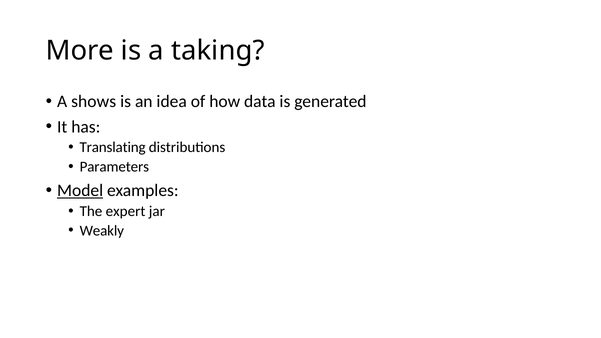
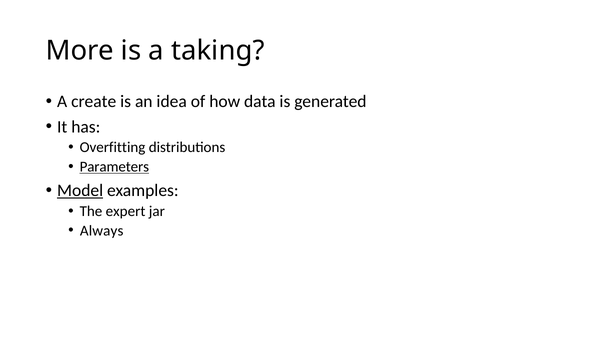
shows: shows -> create
Translating: Translating -> Overfitting
Parameters underline: none -> present
Weakly: Weakly -> Always
